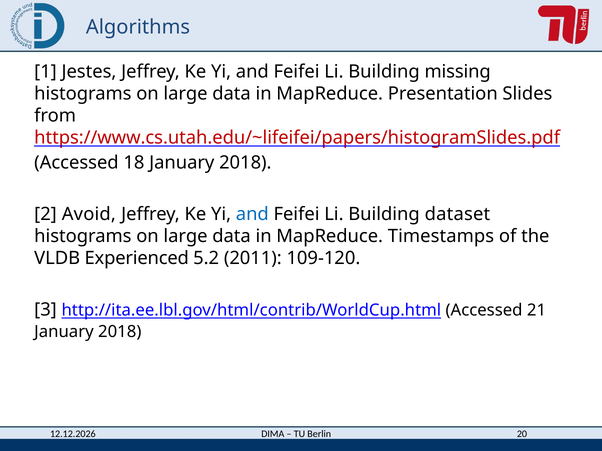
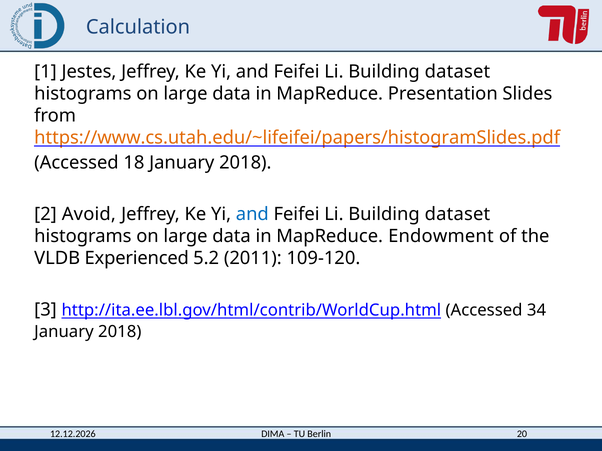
Algorithms: Algorithms -> Calculation
missing at (458, 72): missing -> dataset
https://www.cs.utah.edu/~lifeifei/papers/histogramSlides.pdf colour: red -> orange
Timestamps: Timestamps -> Endowment
21: 21 -> 34
